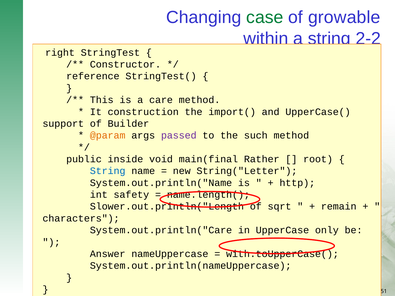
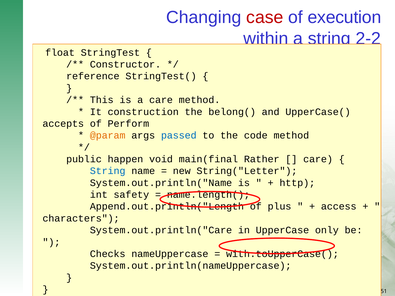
case at (265, 17) colour: green -> red
growable: growable -> execution
right: right -> float
import(: import( -> belong(
support: support -> accepts
Builder: Builder -> Perform
passed colour: purple -> blue
the such: such -> code
inside: inside -> happen
root at (318, 159): root -> care
Slower.out.println("Length: Slower.out.println("Length -> Append.out.println("Length
sqrt: sqrt -> plus
remain: remain -> access
Answer: Answer -> Checks
